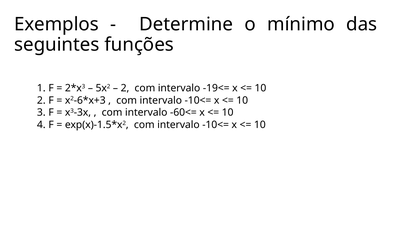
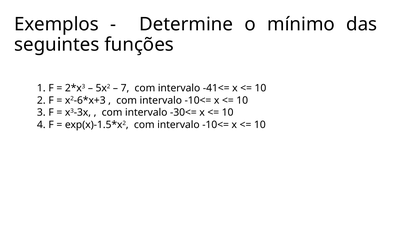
2 at (125, 88): 2 -> 7
-19<=: -19<= -> -41<=
-60<=: -60<= -> -30<=
